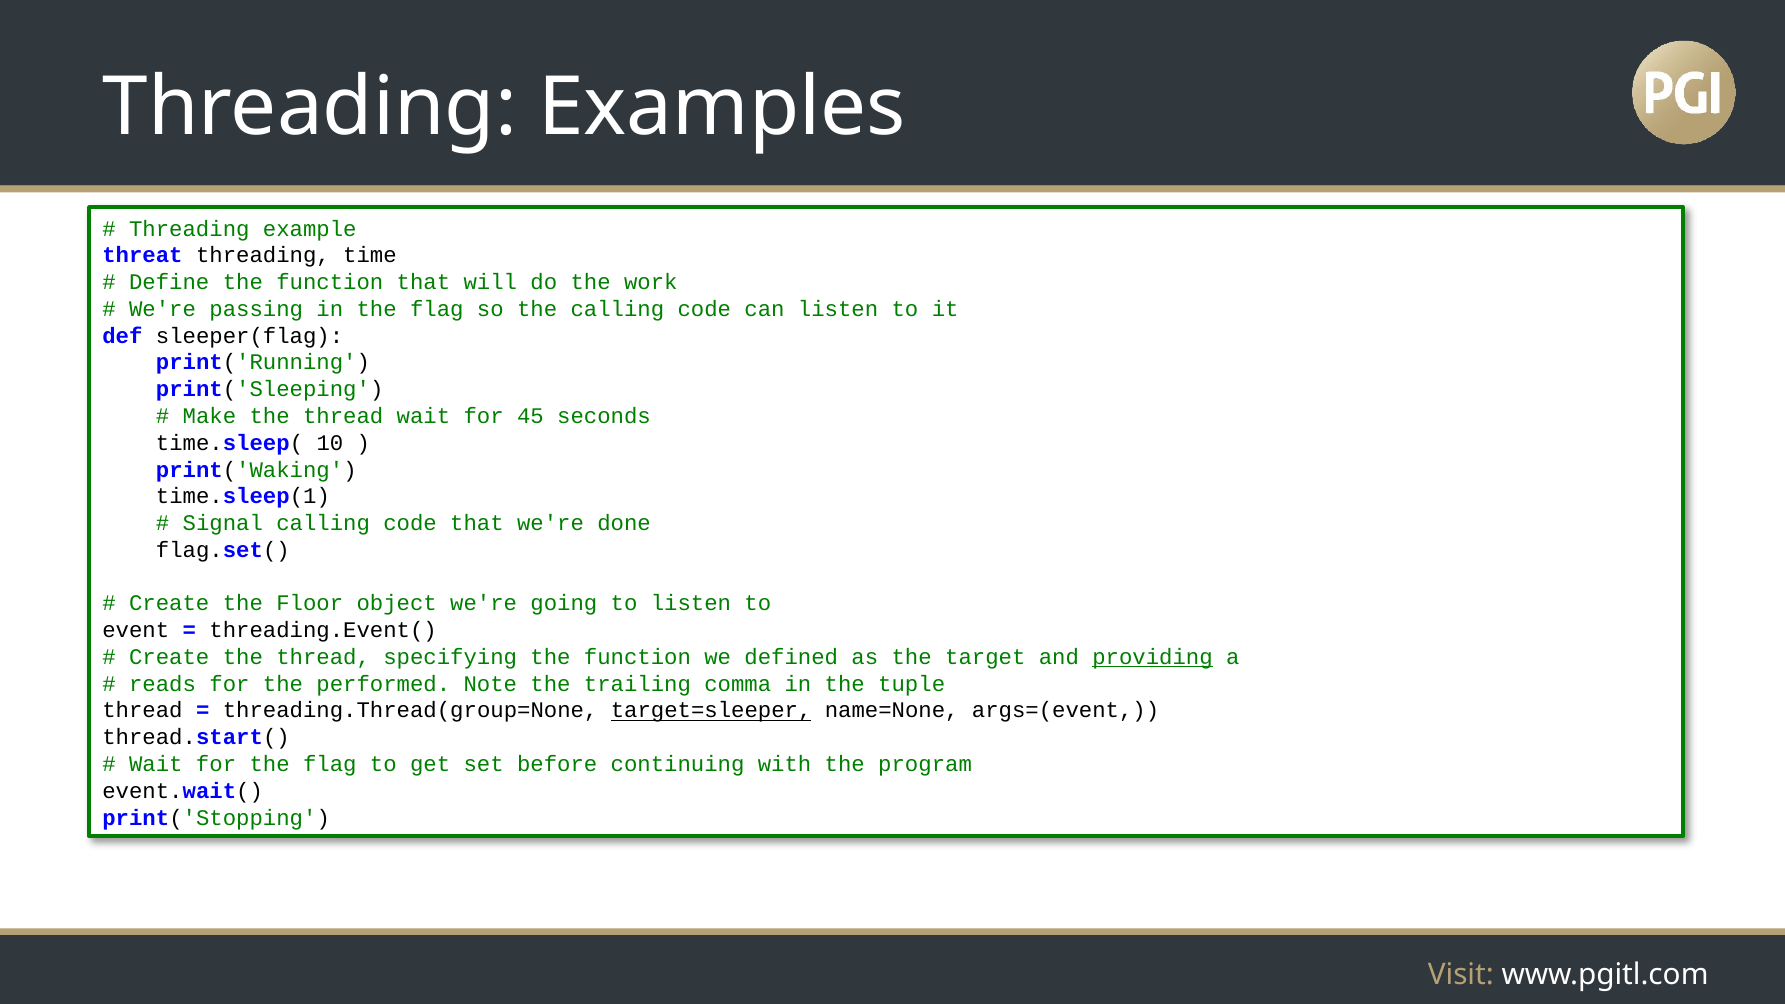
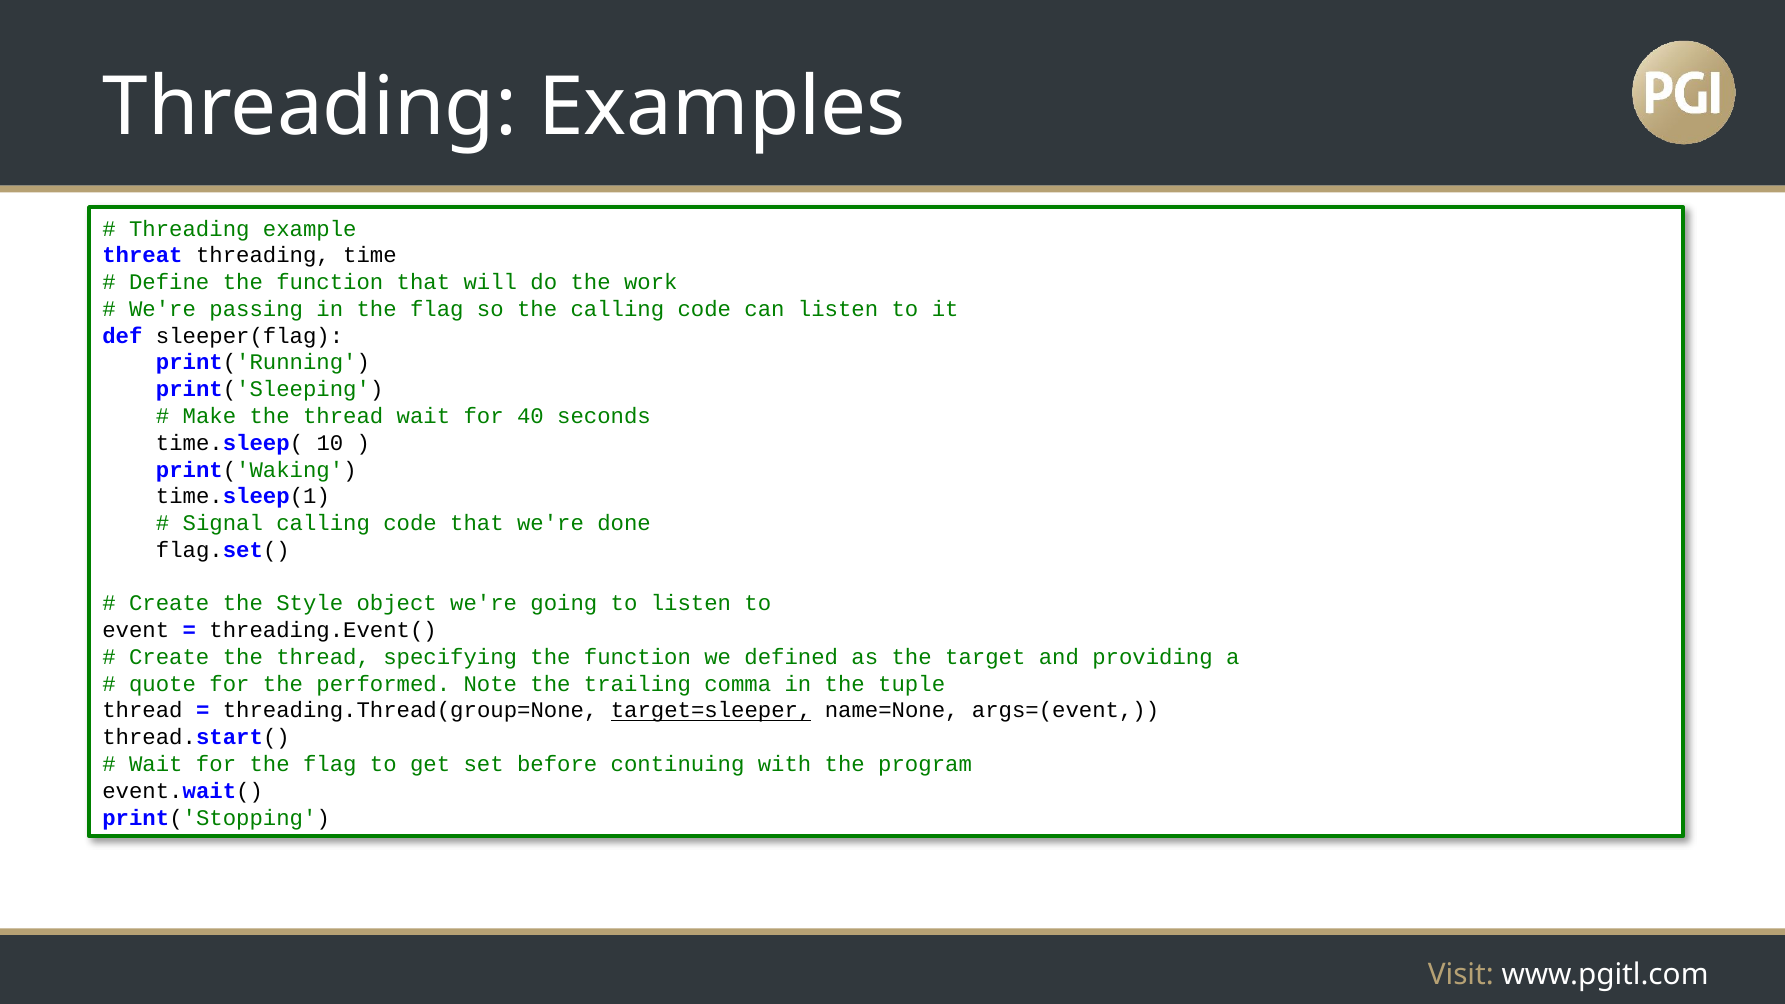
45: 45 -> 40
Floor: Floor -> Style
providing underline: present -> none
reads: reads -> quote
